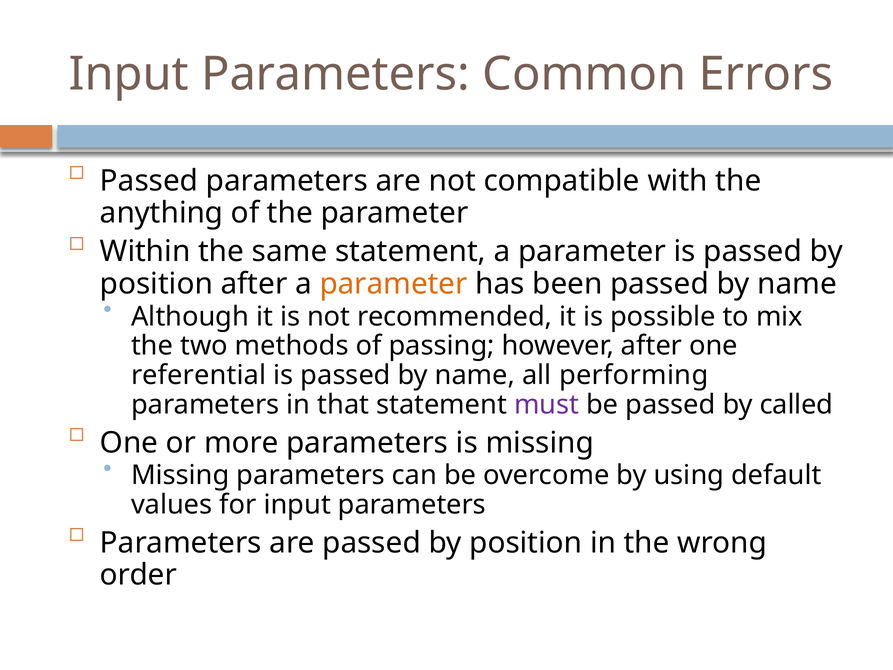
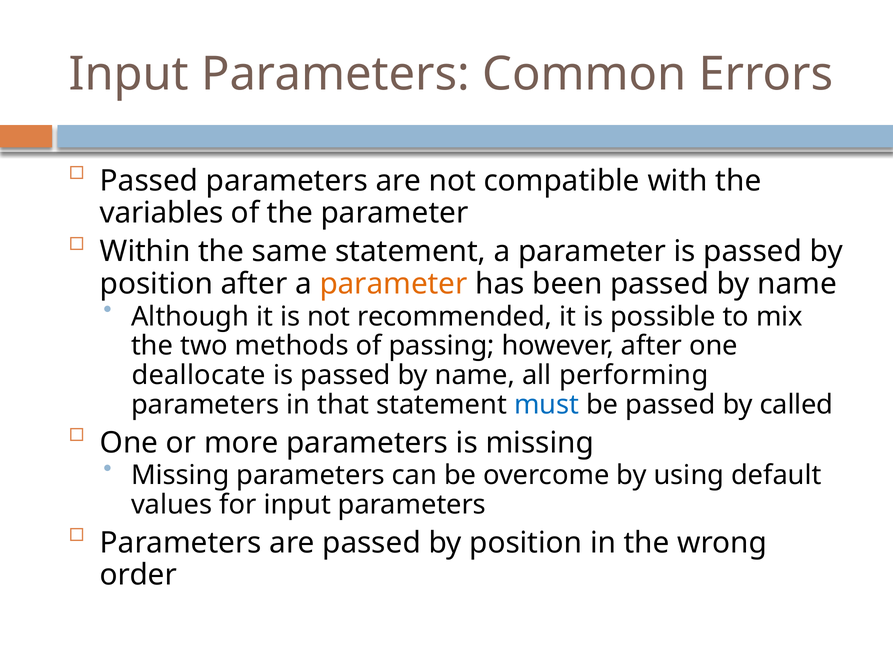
anything: anything -> variables
referential: referential -> deallocate
must colour: purple -> blue
